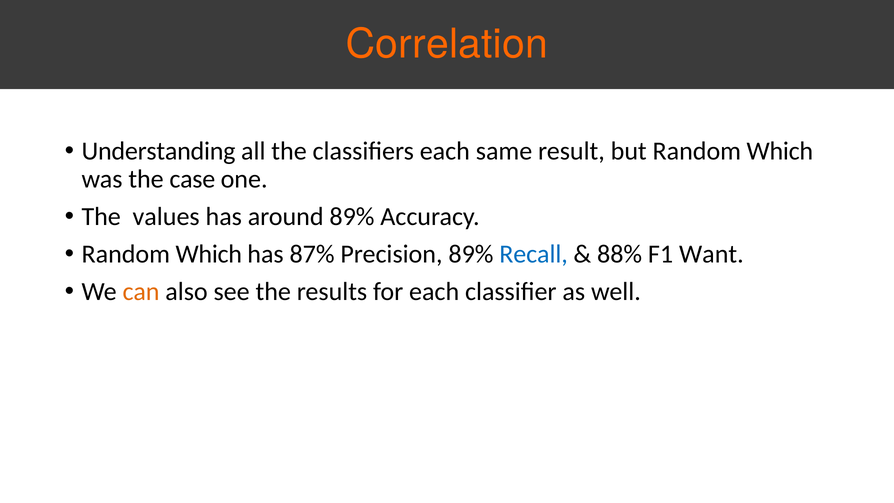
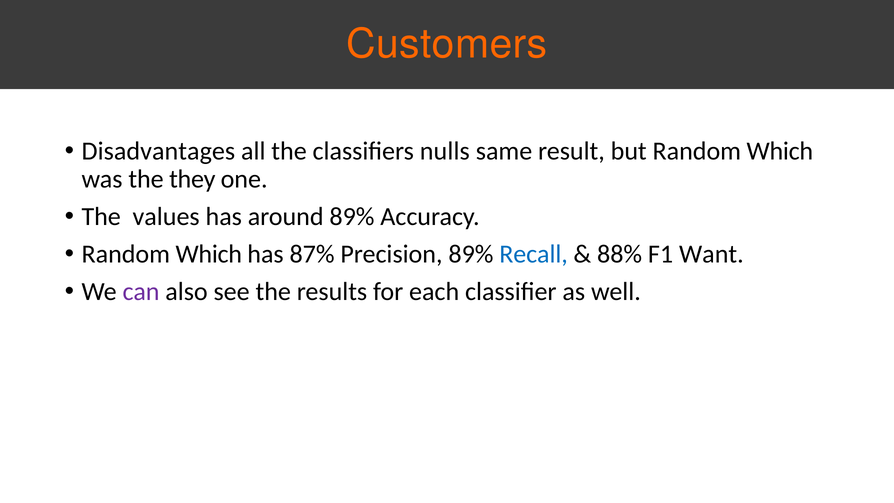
Correlation: Correlation -> Customers
Understanding: Understanding -> Disadvantages
classifiers each: each -> nulls
case: case -> they
can colour: orange -> purple
